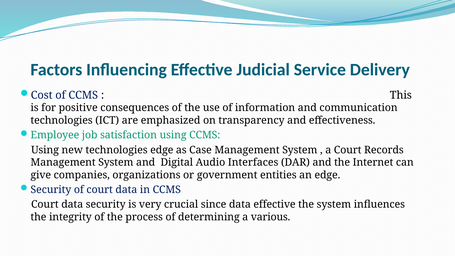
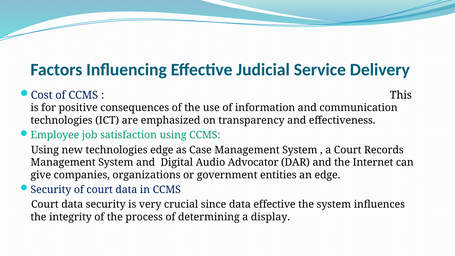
Interfaces: Interfaces -> Advocator
various: various -> display
